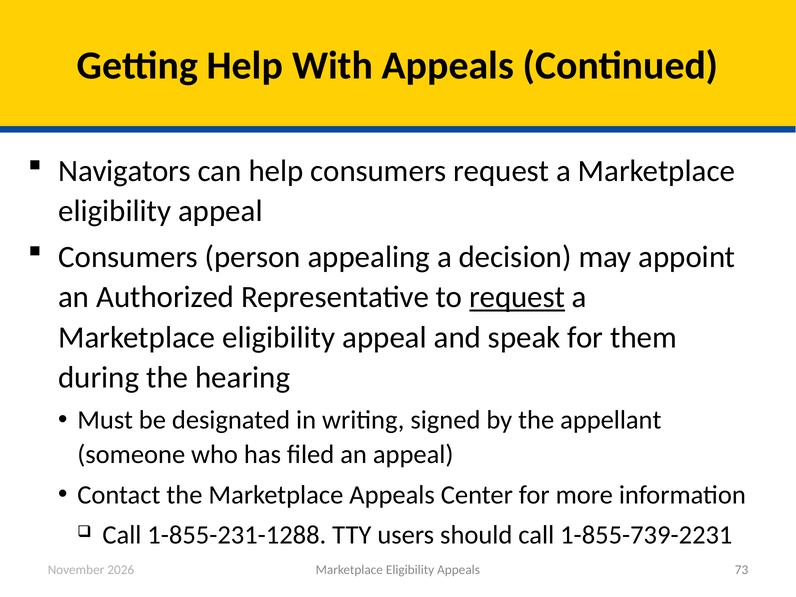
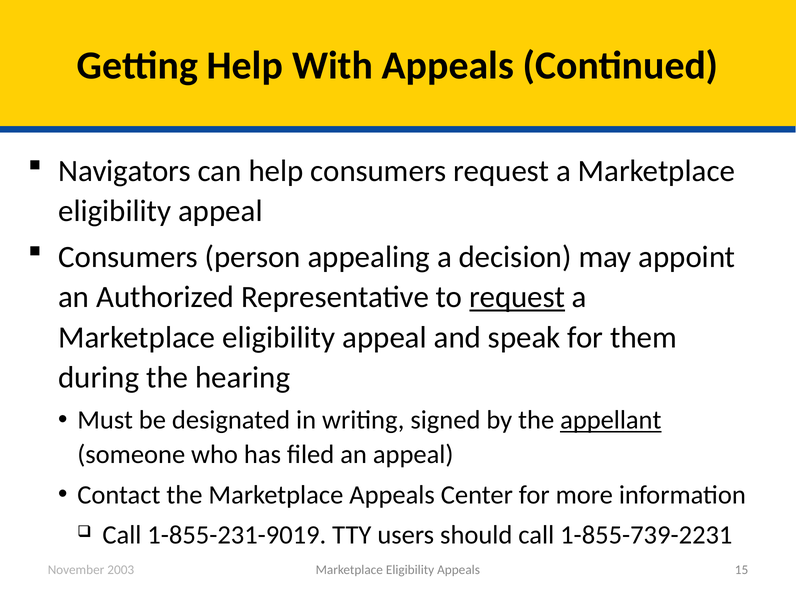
appellant underline: none -> present
1-855-231-1288: 1-855-231-1288 -> 1-855-231-9019
73: 73 -> 15
2026: 2026 -> 2003
